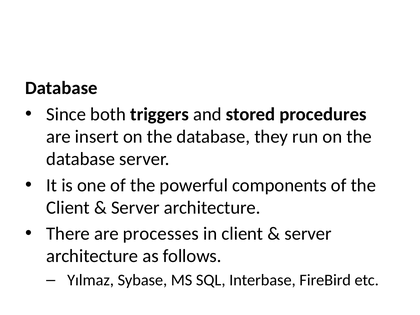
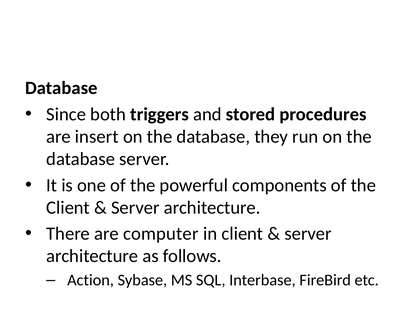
processes: processes -> computer
Yılmaz: Yılmaz -> Action
